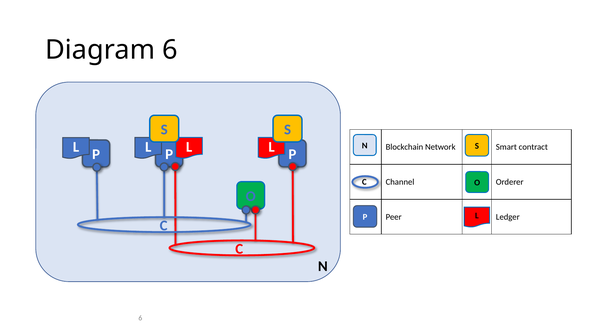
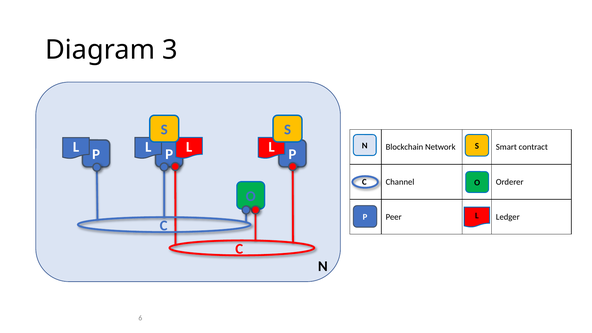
Diagram 6: 6 -> 3
